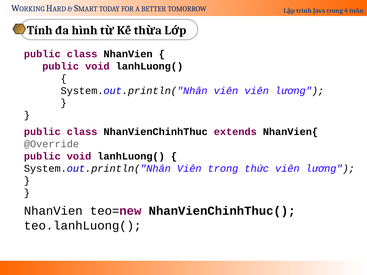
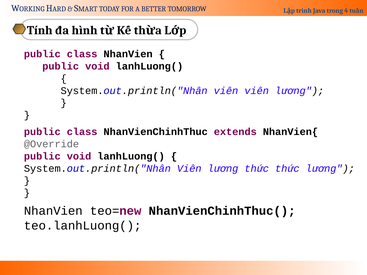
System.out.println("Nhân Viên trong: trong -> lương
thức viên: viên -> thức
